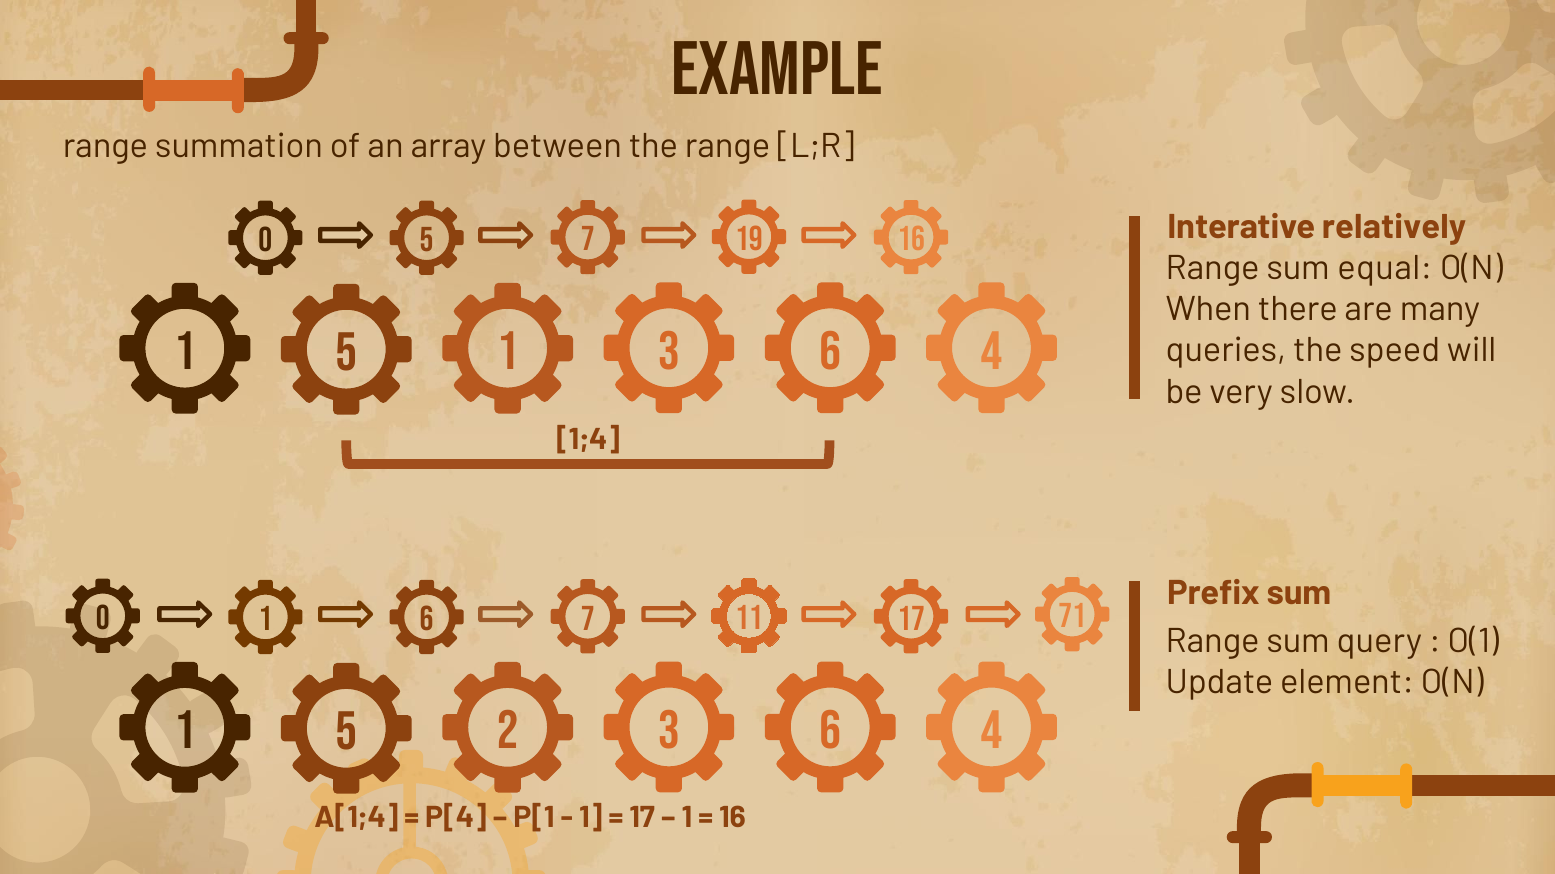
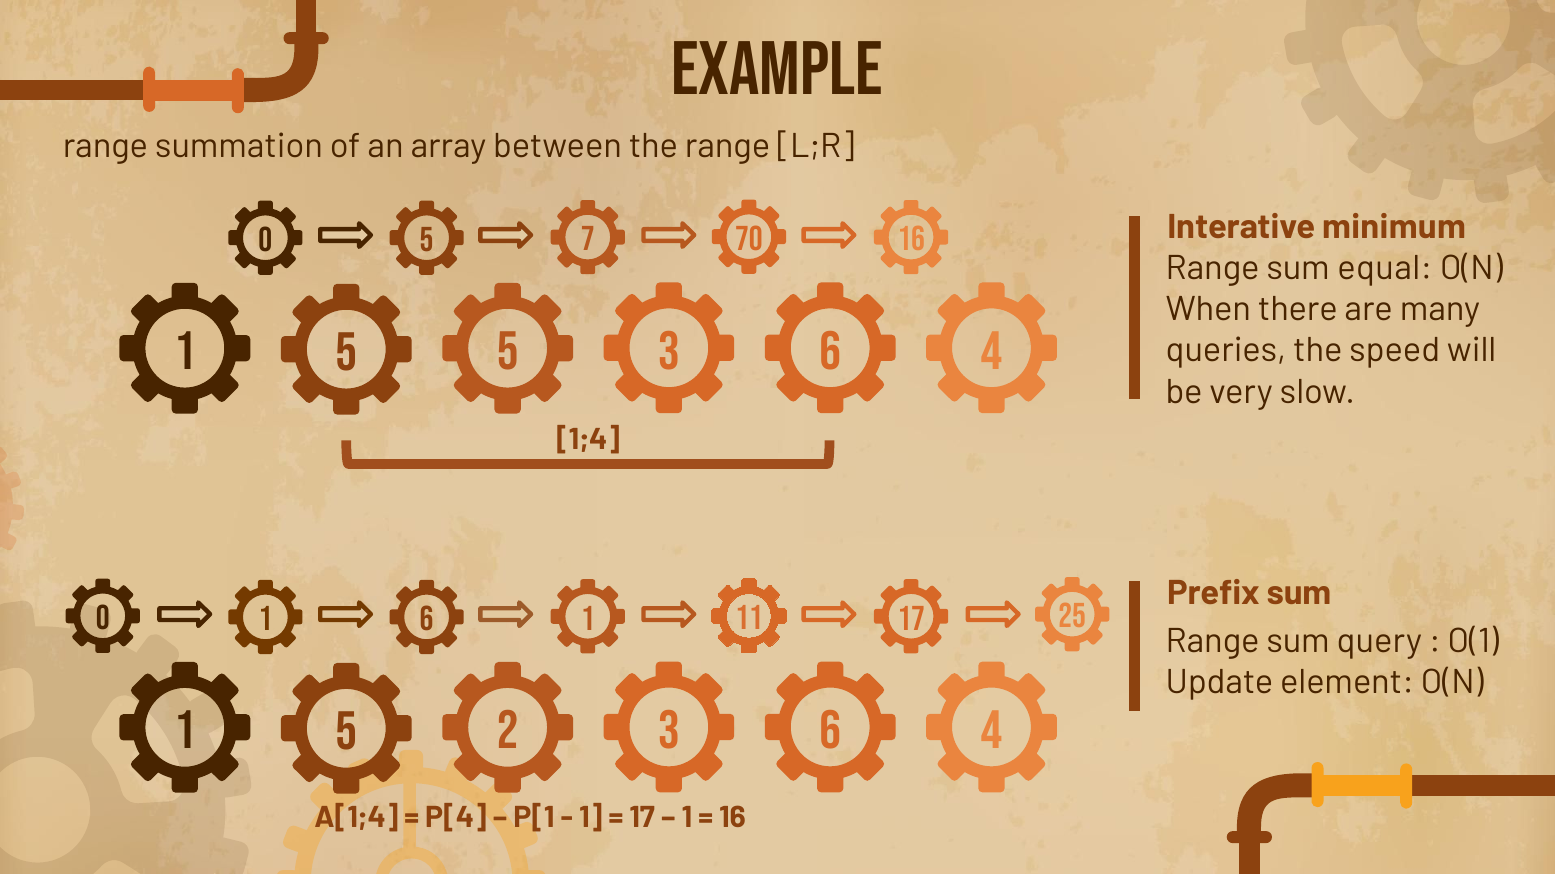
relatively: relatively -> minimum
19: 19 -> 70
5 1: 1 -> 5
71: 71 -> 25
6 7: 7 -> 1
